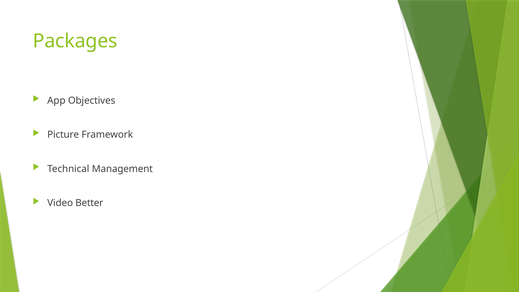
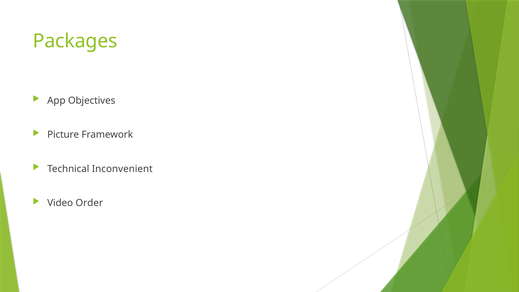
Management: Management -> Inconvenient
Better: Better -> Order
